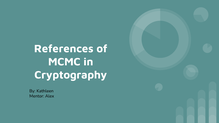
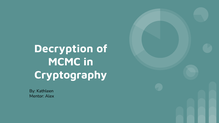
References: References -> Decryption
